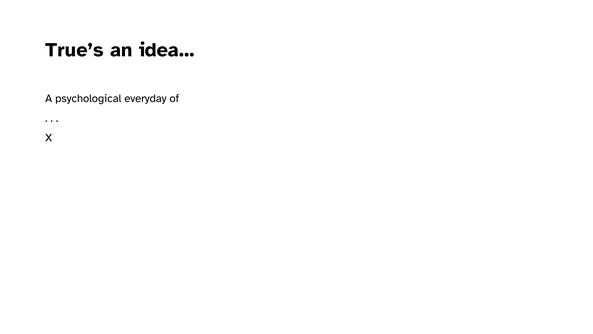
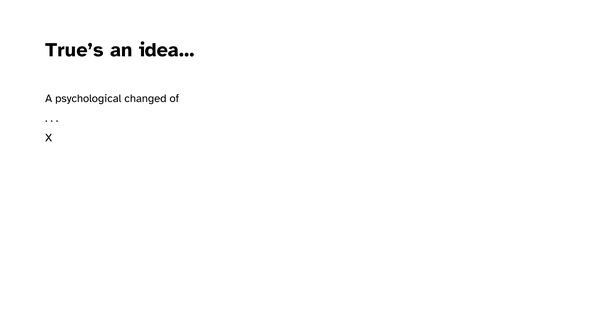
everyday: everyday -> changed
